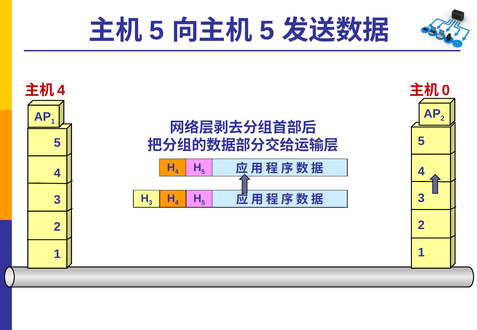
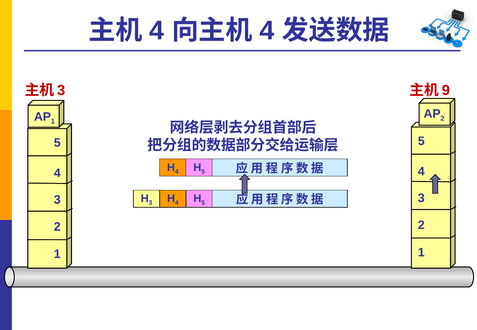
5 at (157, 31): 5 -> 4
5 at (267, 31): 5 -> 4
4 at (61, 90): 4 -> 3
0: 0 -> 9
